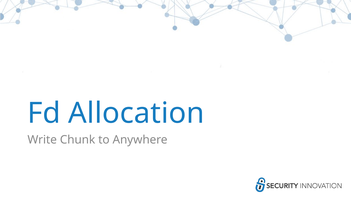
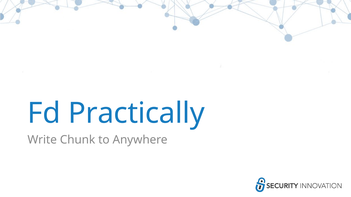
Allocation: Allocation -> Practically
